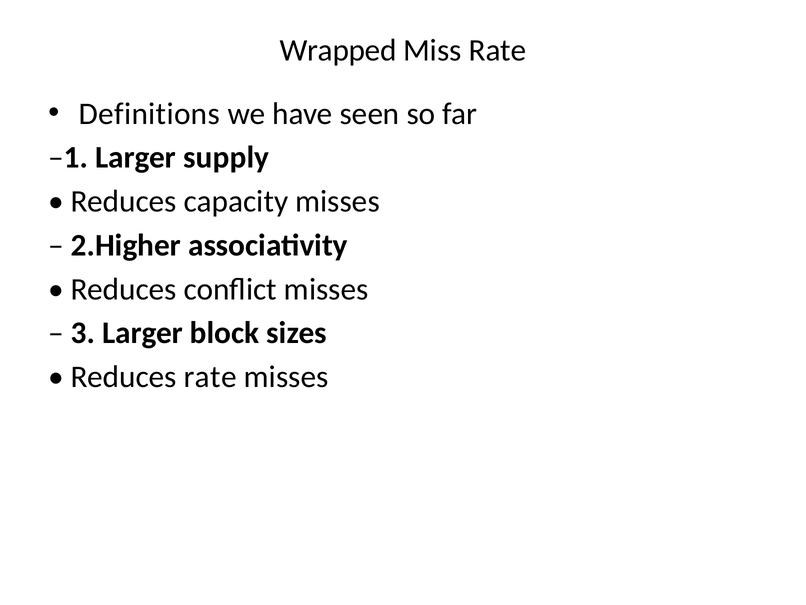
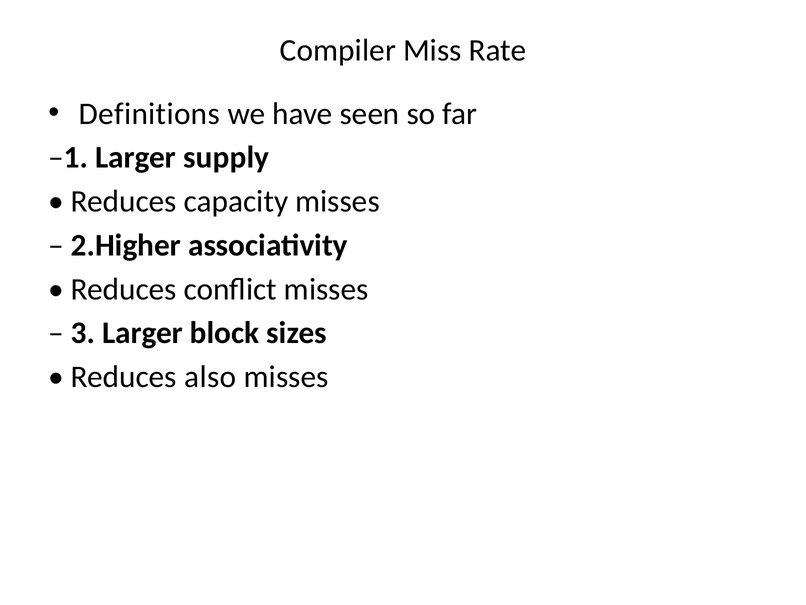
Wrapped: Wrapped -> Compiler
Reduces rate: rate -> also
